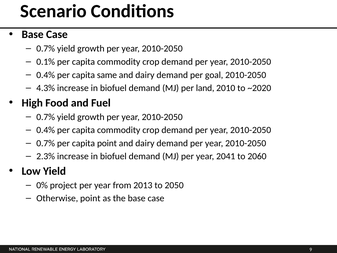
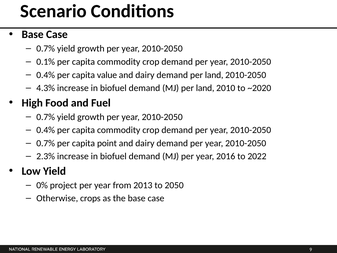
same: same -> value
demand per goal: goal -> land
2041: 2041 -> 2016
2060: 2060 -> 2022
Otherwise point: point -> crops
